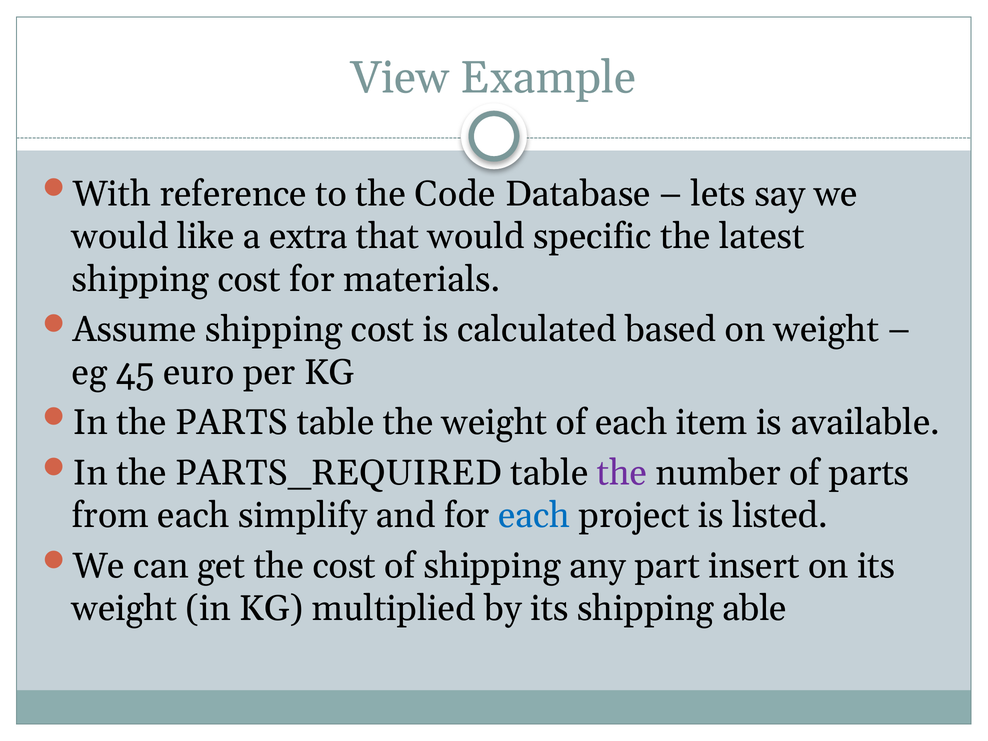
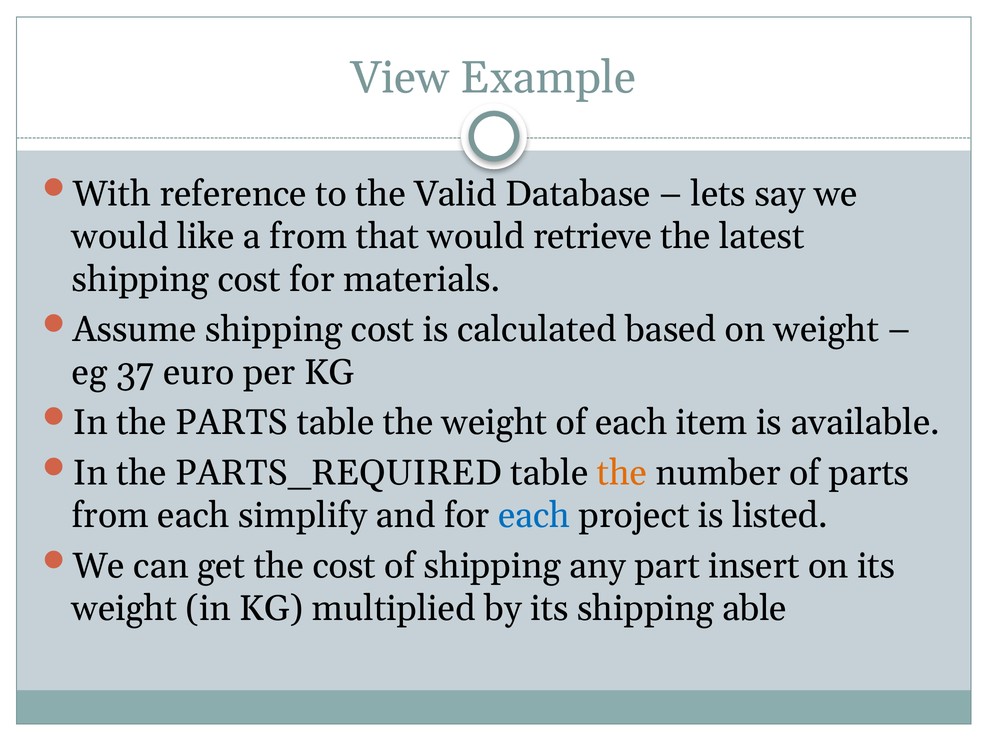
Code: Code -> Valid
a extra: extra -> from
specific: specific -> retrieve
45: 45 -> 37
the at (622, 473) colour: purple -> orange
